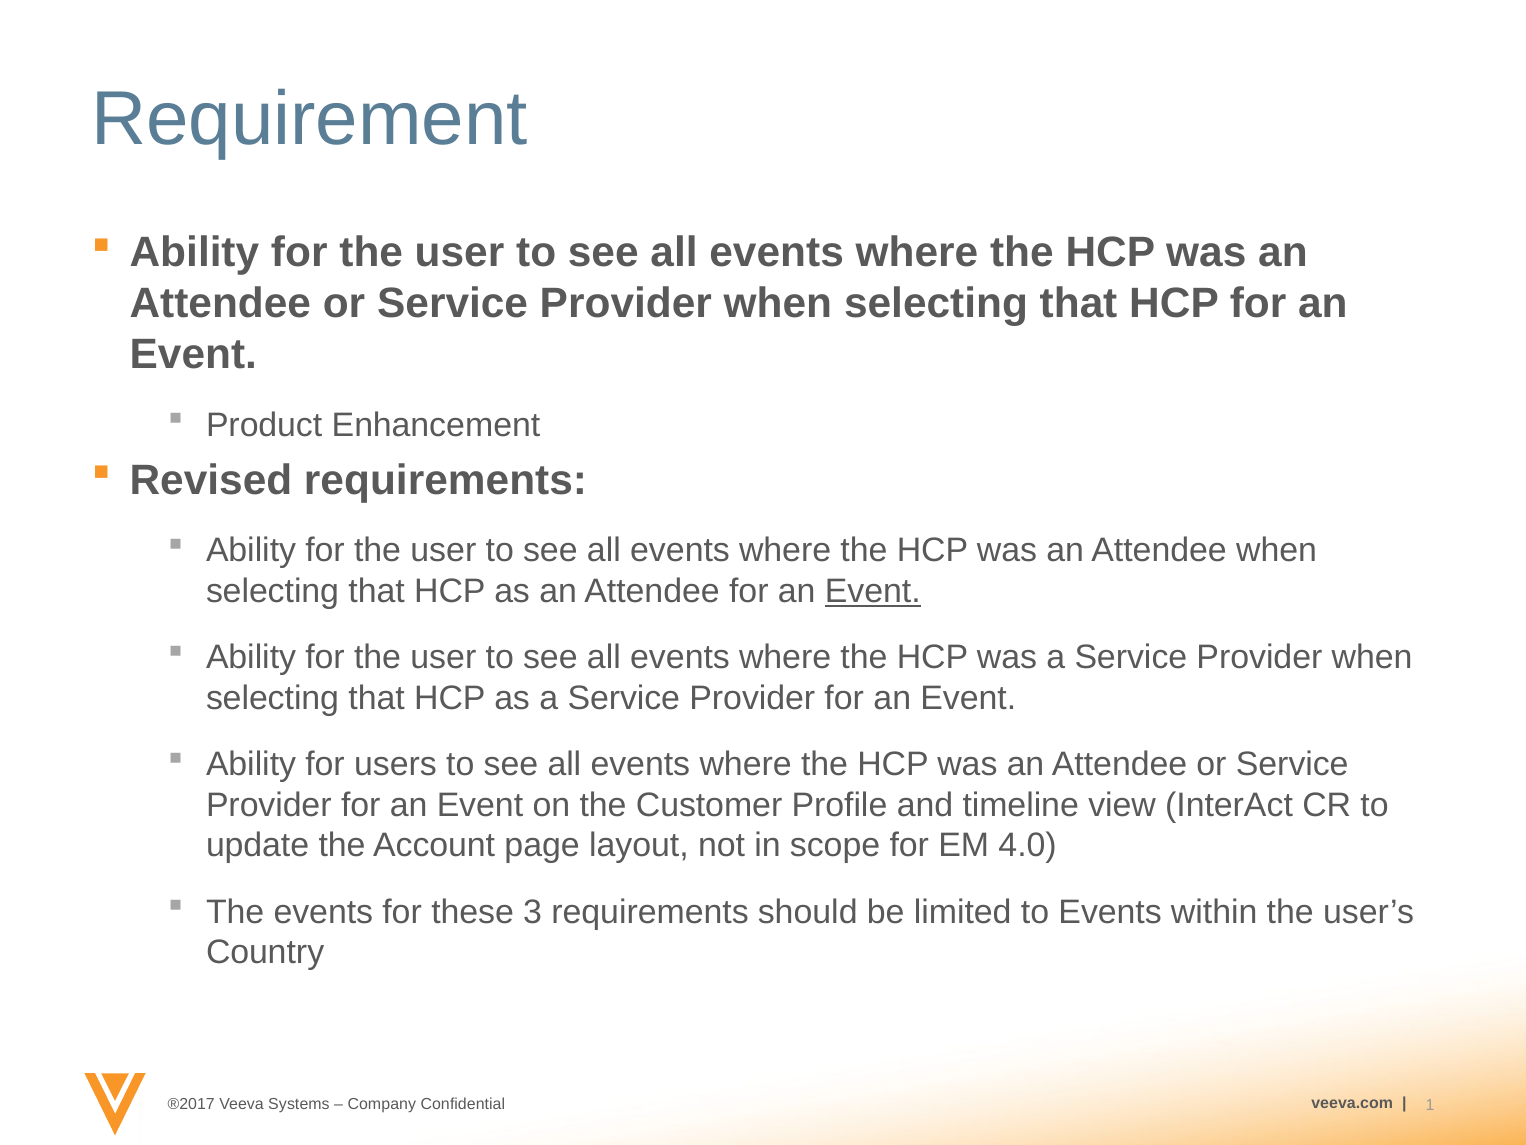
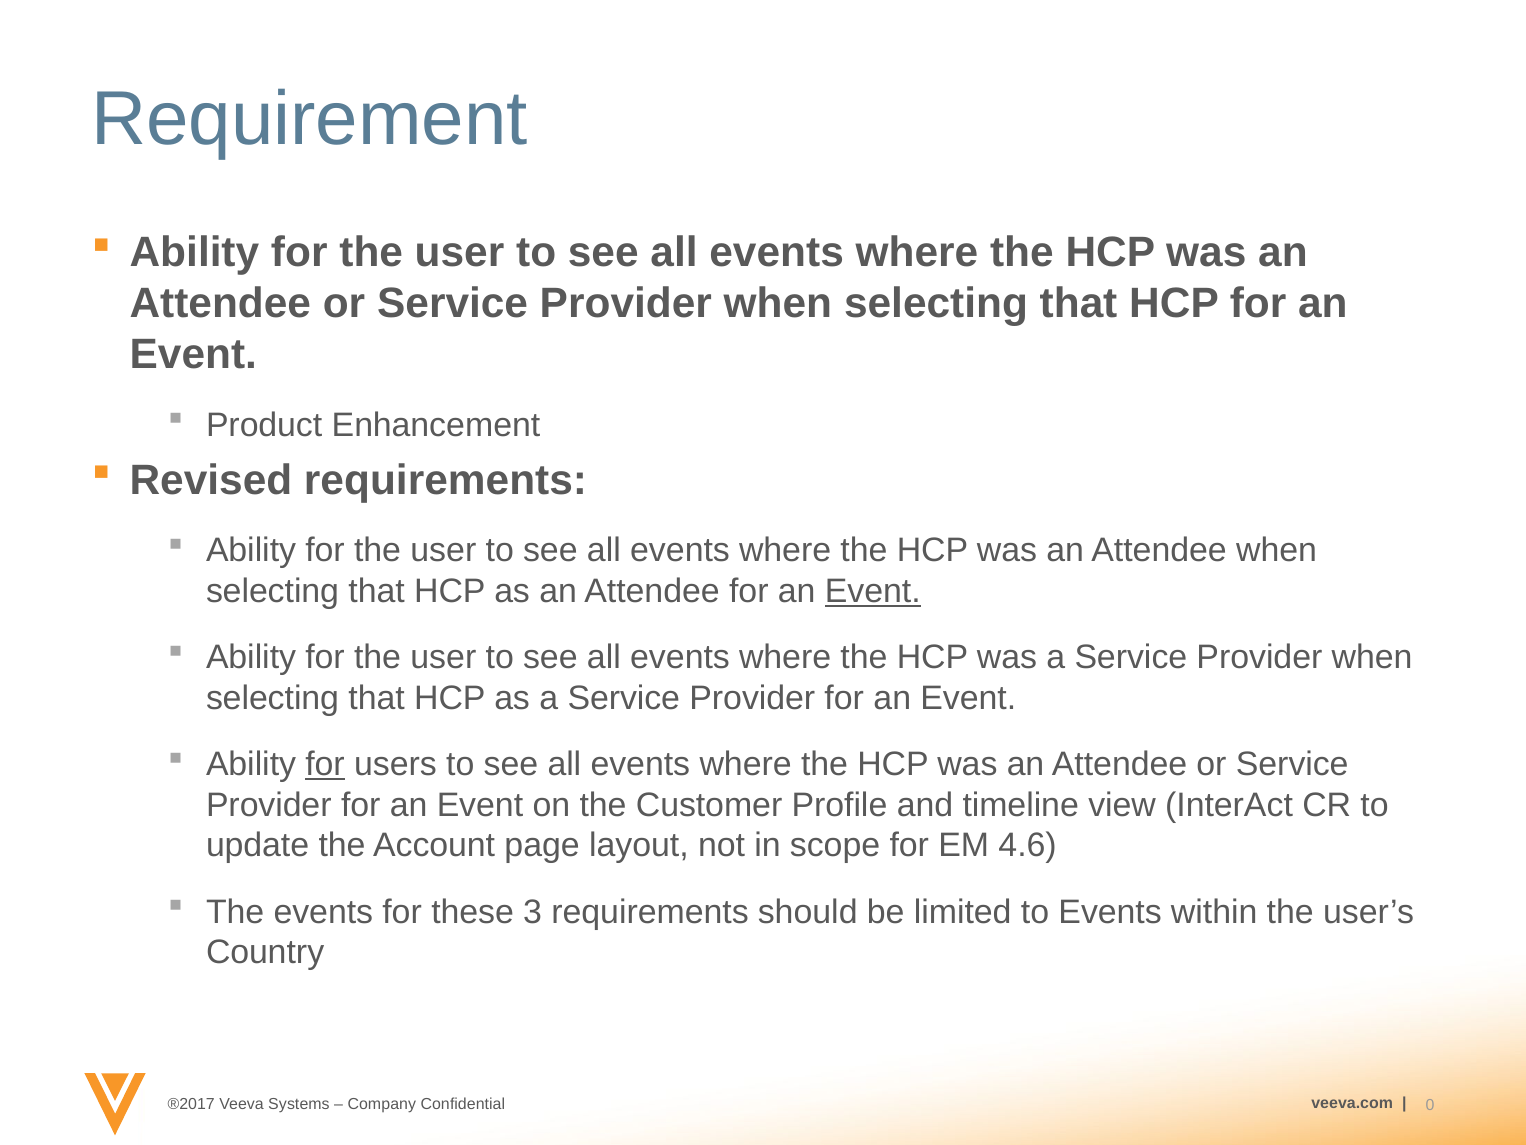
for at (325, 764) underline: none -> present
4.0: 4.0 -> 4.6
1: 1 -> 0
